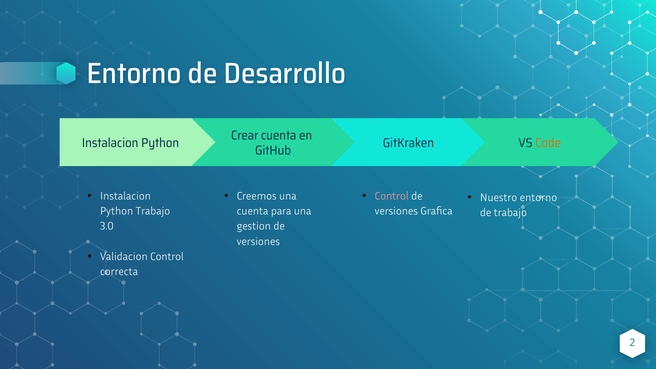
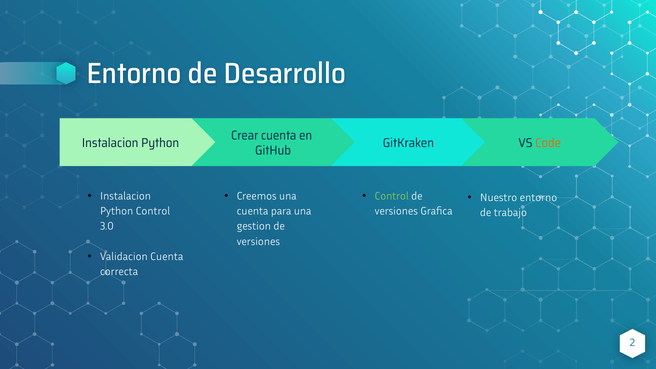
Control at (392, 196) colour: pink -> light green
Python Trabajo: Trabajo -> Control
Validacion Control: Control -> Cuenta
